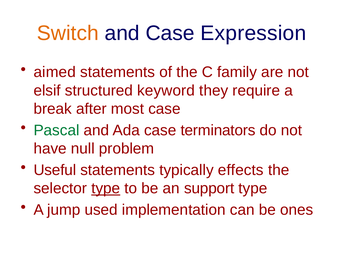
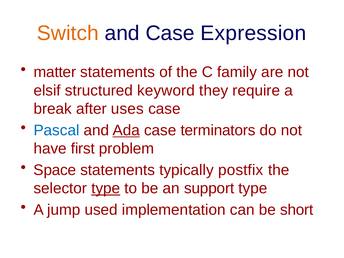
aimed: aimed -> matter
most: most -> uses
Pascal colour: green -> blue
Ada underline: none -> present
null: null -> first
Useful: Useful -> Space
effects: effects -> postfix
ones: ones -> short
